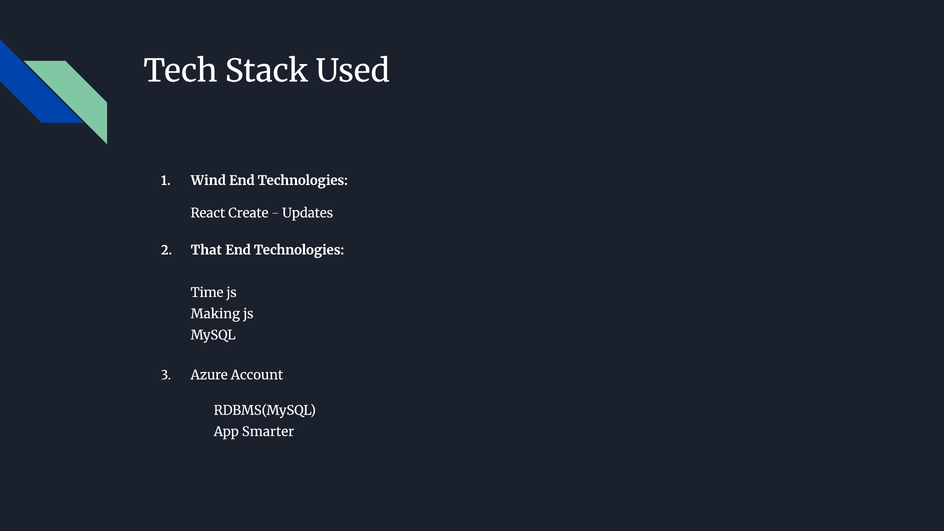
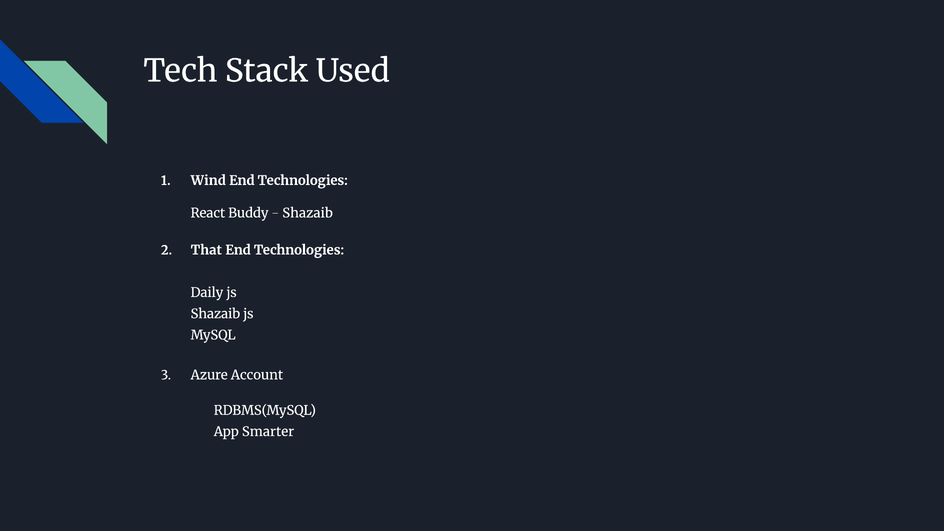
Create: Create -> Buddy
Updates at (308, 213): Updates -> Shazaib
Time: Time -> Daily
Making at (215, 314): Making -> Shazaib
